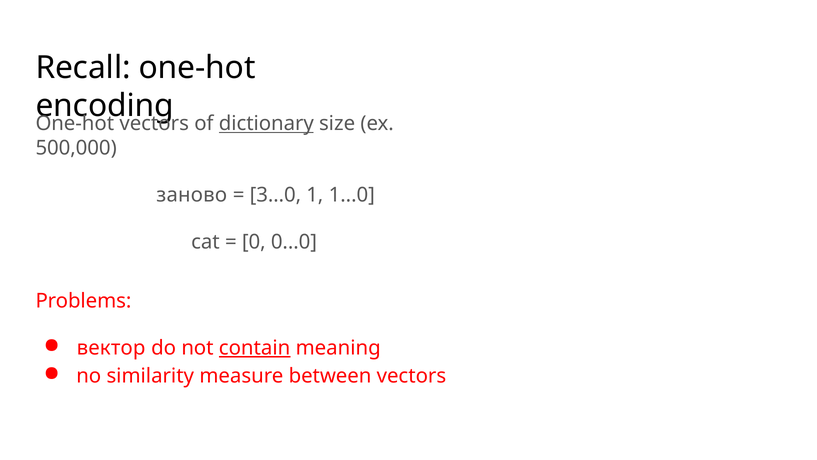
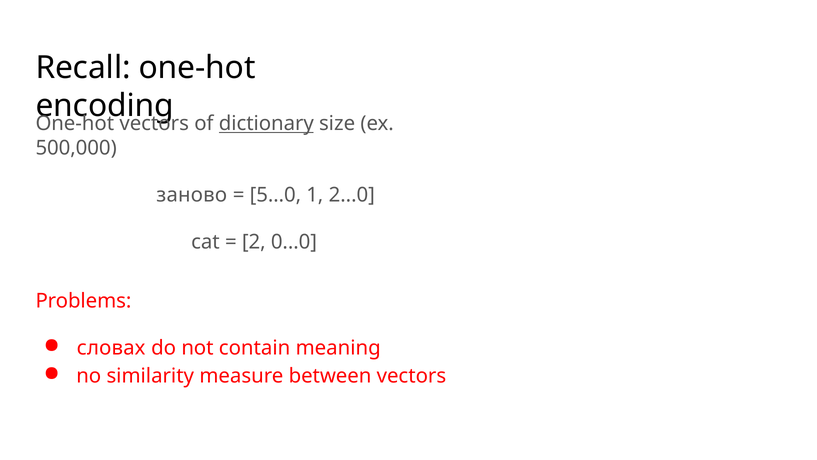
3…0: 3…0 -> 5…0
1...0: 1...0 -> 2...0
0: 0 -> 2
вектор: вектор -> словах
contain underline: present -> none
